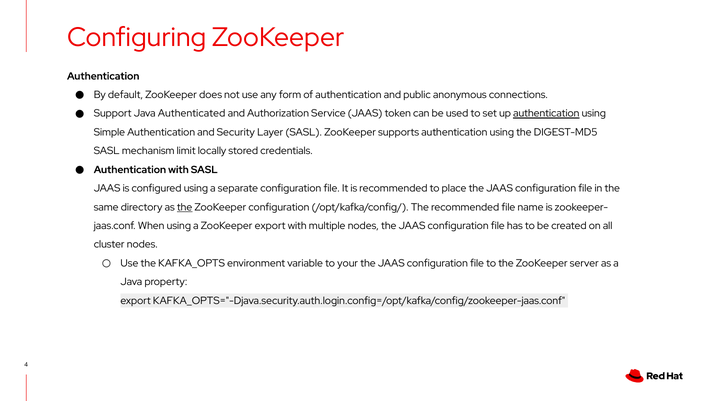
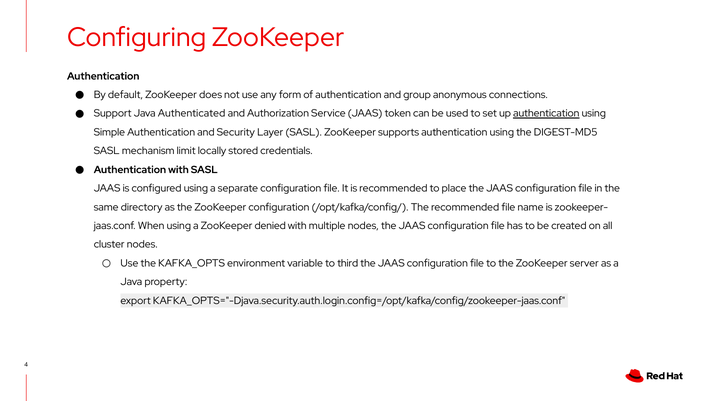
public: public -> group
the at (185, 207) underline: present -> none
ZooKeeper export: export -> denied
your: your -> third
